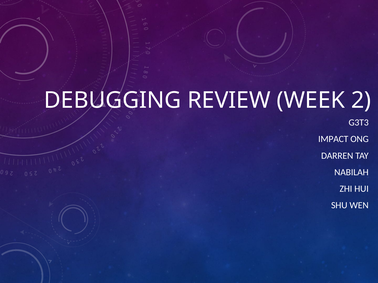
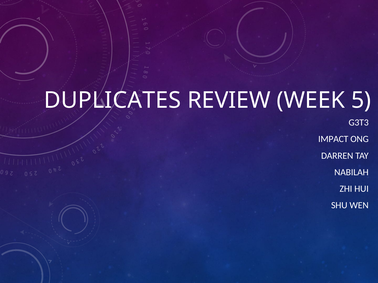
DEBUGGING: DEBUGGING -> DUPLICATES
2: 2 -> 5
